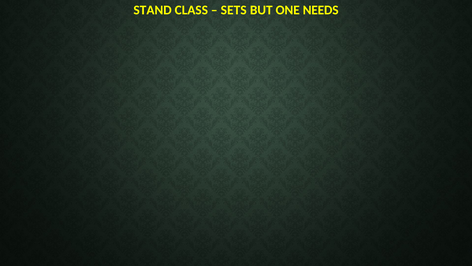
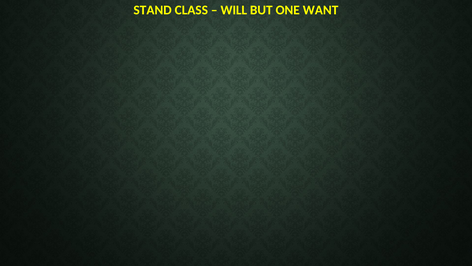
SETS: SETS -> WILL
NEEDS: NEEDS -> WANT
